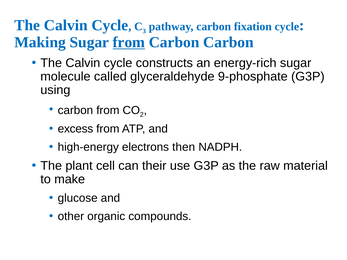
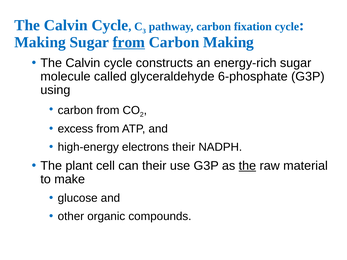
Carbon Carbon: Carbon -> Making
9-phosphate: 9-phosphate -> 6-phosphate
electrons then: then -> their
the at (247, 166) underline: none -> present
